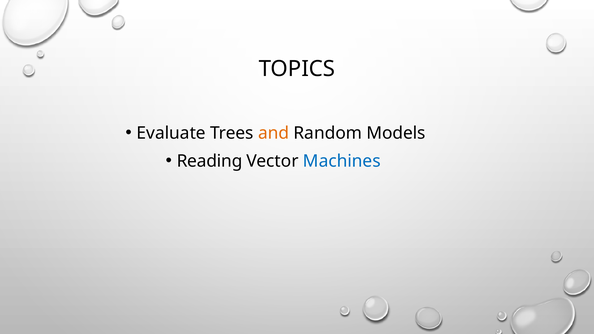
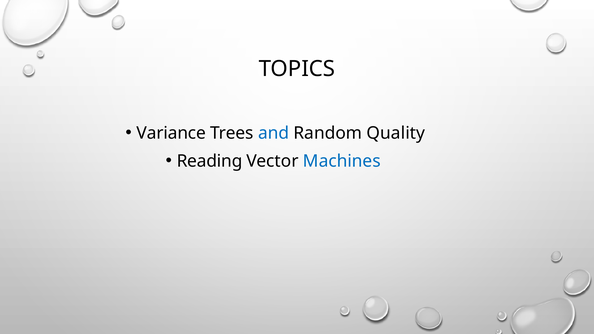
Evaluate: Evaluate -> Variance
and colour: orange -> blue
Models: Models -> Quality
